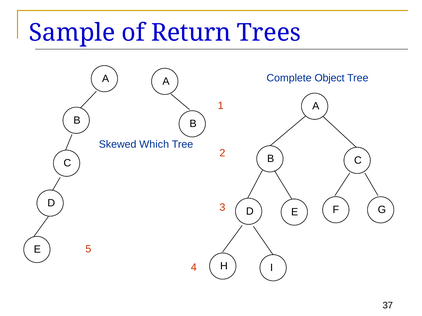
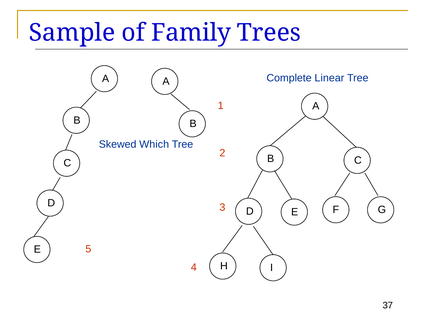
Return: Return -> Family
Object: Object -> Linear
